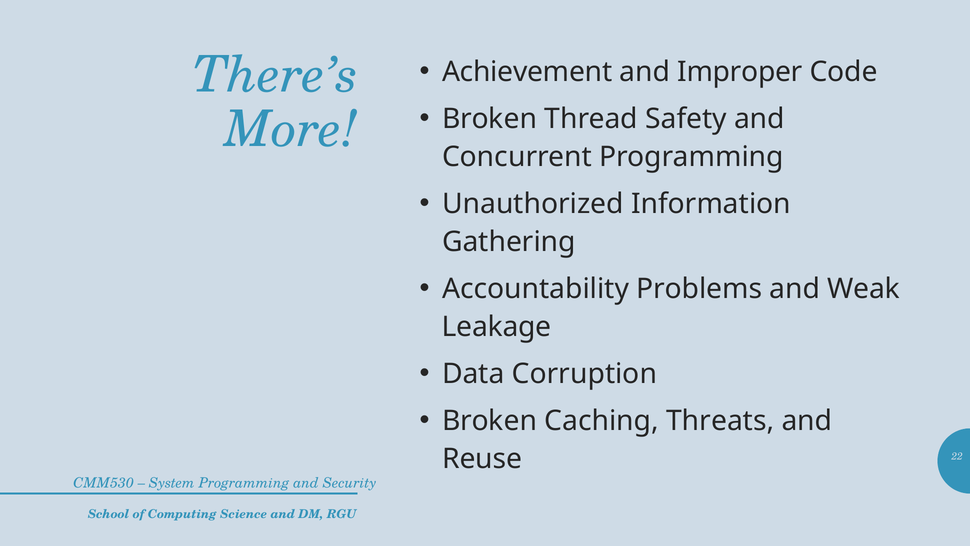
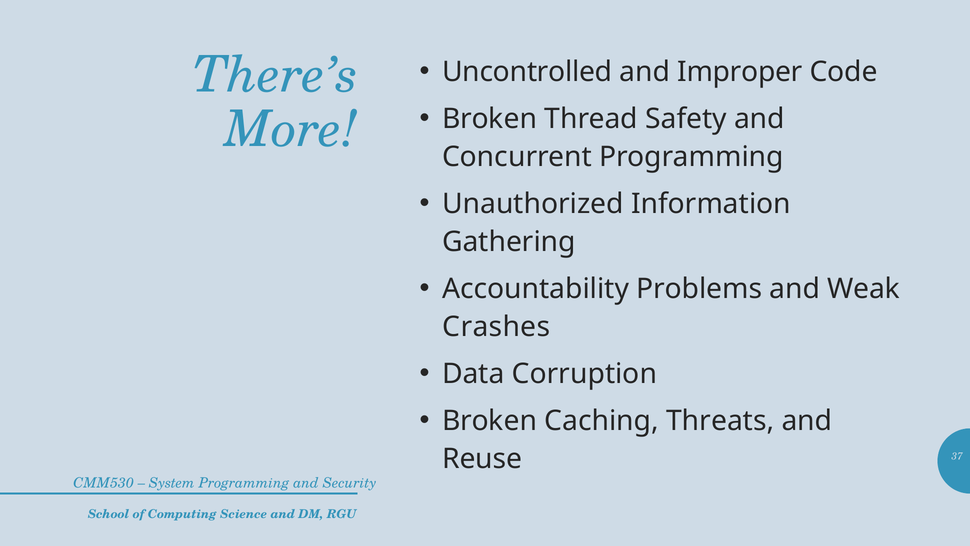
Achievement: Achievement -> Uncontrolled
Leakage: Leakage -> Crashes
22: 22 -> 37
